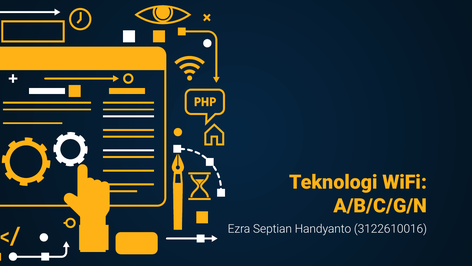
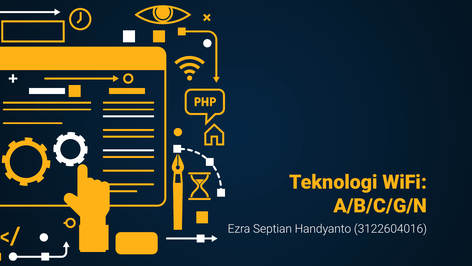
3122610016: 3122610016 -> 3122604016
